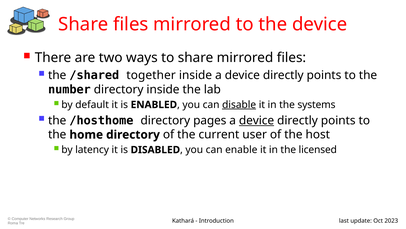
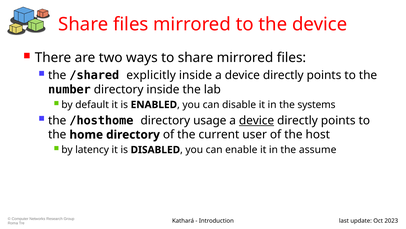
together: together -> explicitly
disable underline: present -> none
pages: pages -> usage
licensed: licensed -> assume
